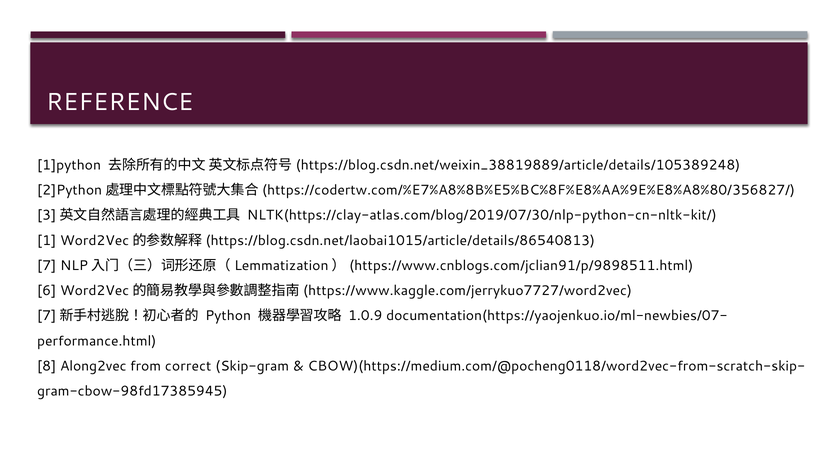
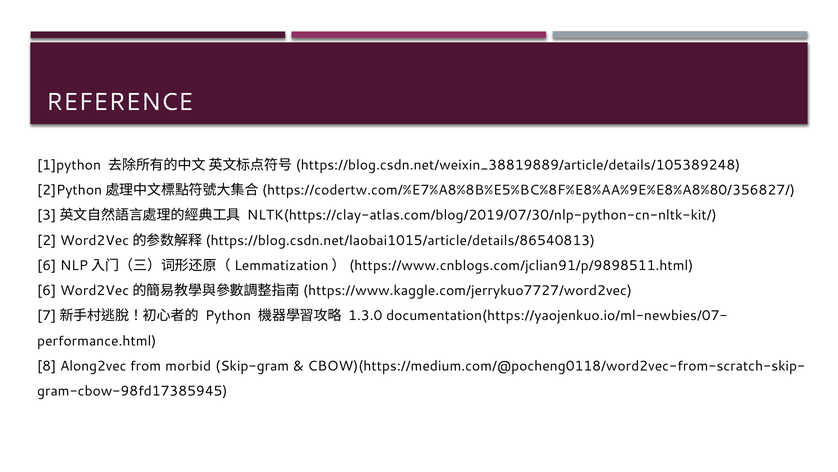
1: 1 -> 2
7 at (47, 265): 7 -> 6
1.0.9: 1.0.9 -> 1.3.0
correct: correct -> morbid
